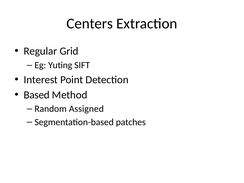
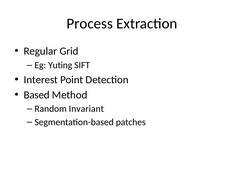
Centers: Centers -> Process
Assigned: Assigned -> Invariant
